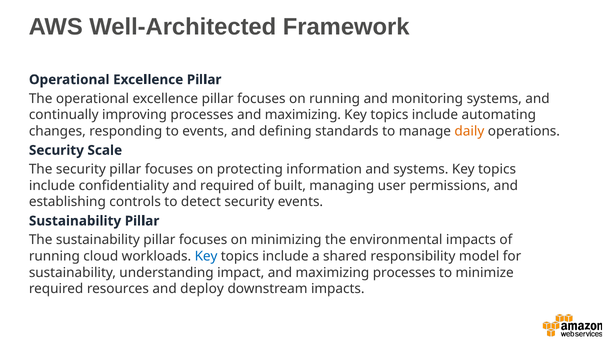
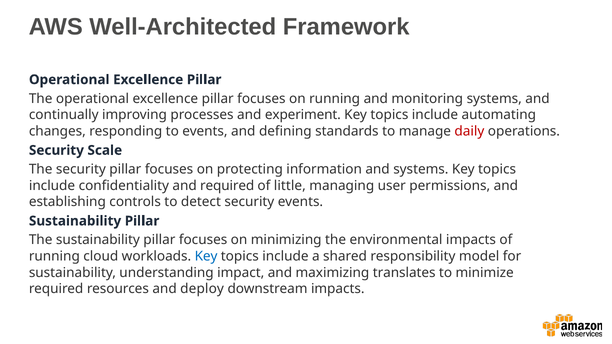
processes and maximizing: maximizing -> experiment
daily colour: orange -> red
built: built -> little
maximizing processes: processes -> translates
